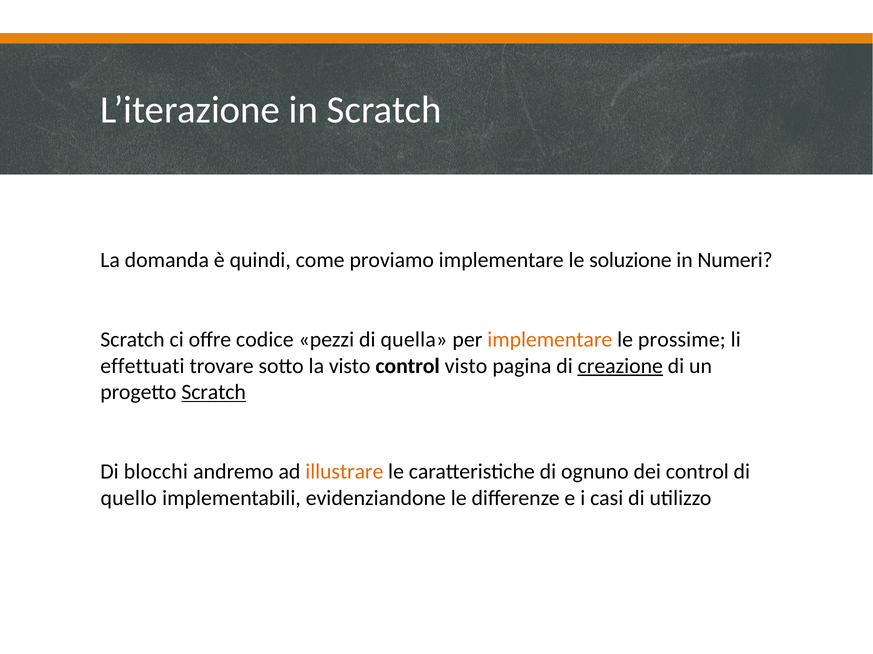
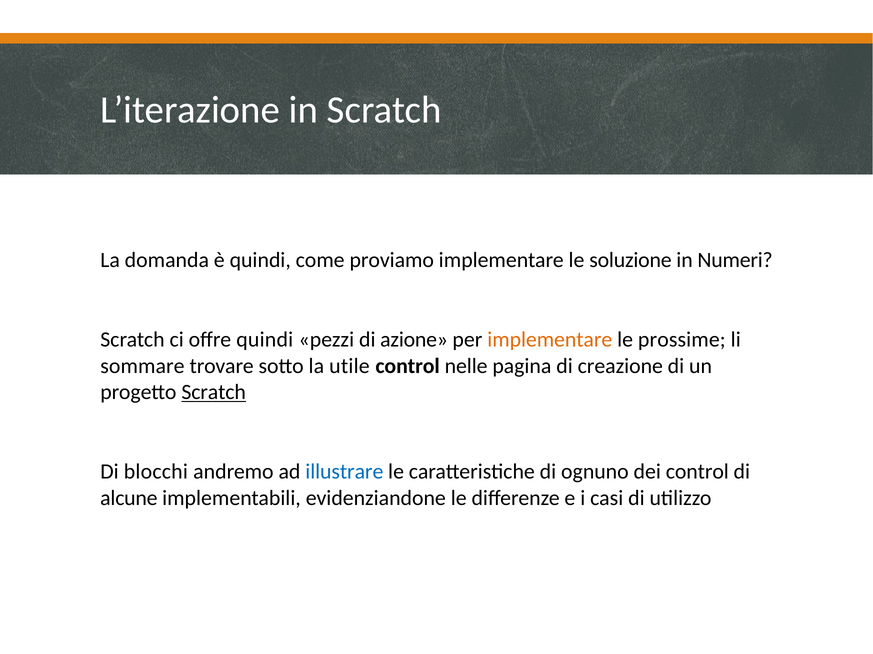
offre codice: codice -> quindi
quella: quella -> azione
effettuati: effettuati -> sommare
la visto: visto -> utile
control visto: visto -> nelle
creazione underline: present -> none
illustrare colour: orange -> blue
quello: quello -> alcune
